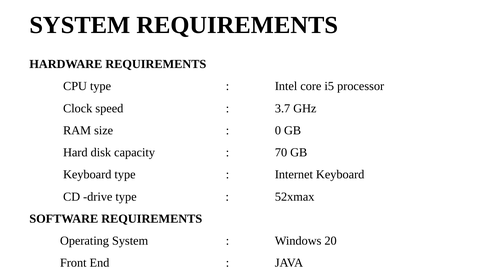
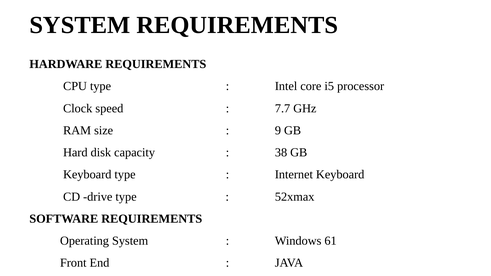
3.7: 3.7 -> 7.7
0: 0 -> 9
70: 70 -> 38
20: 20 -> 61
